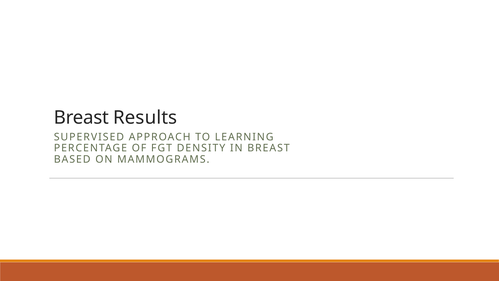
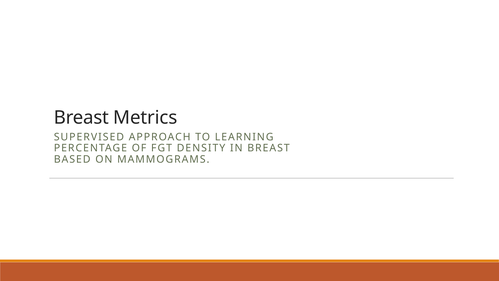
Results: Results -> Metrics
